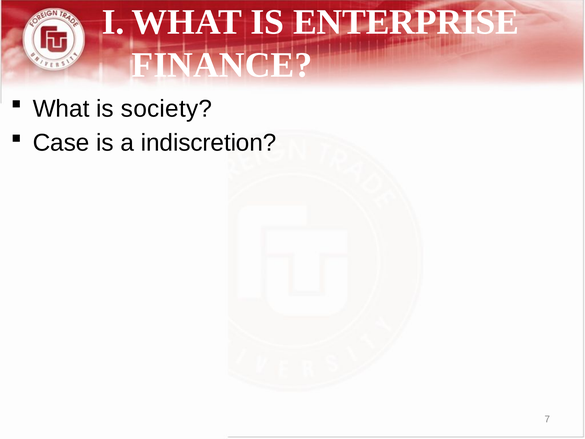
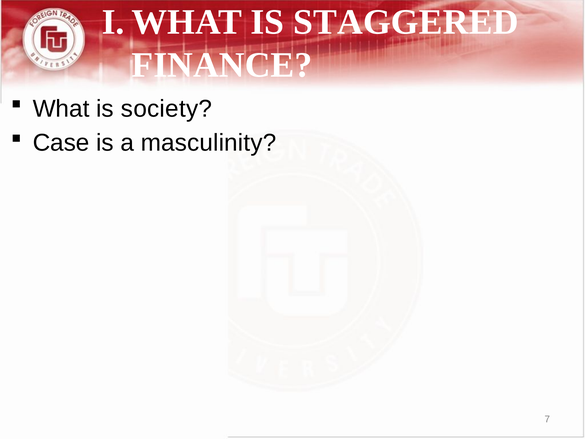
ENTERPRISE: ENTERPRISE -> STAGGERED
indiscretion: indiscretion -> masculinity
